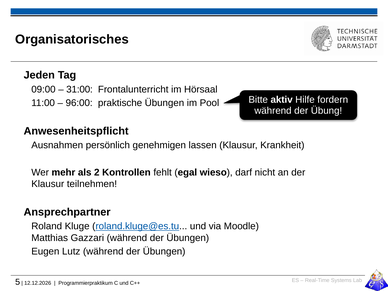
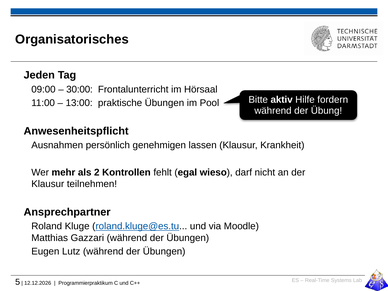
31:00: 31:00 -> 30:00
96:00: 96:00 -> 13:00
